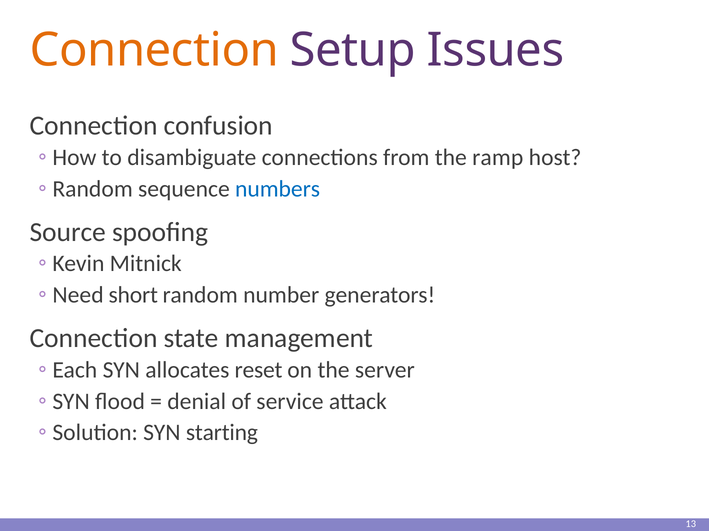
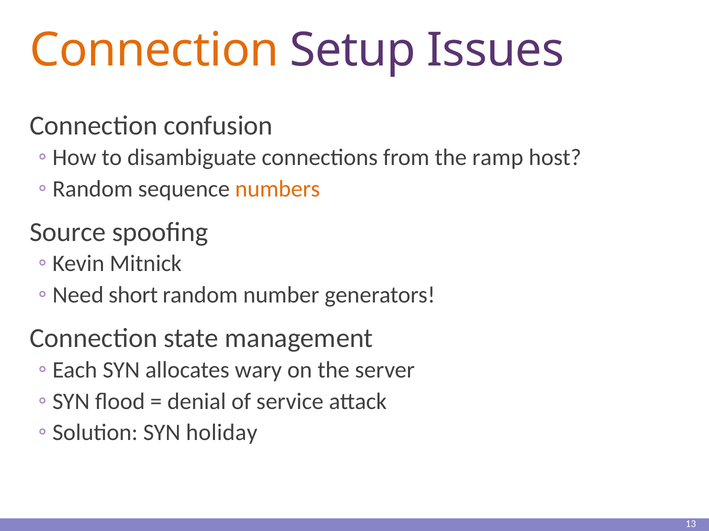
numbers colour: blue -> orange
reset: reset -> wary
starting: starting -> holiday
